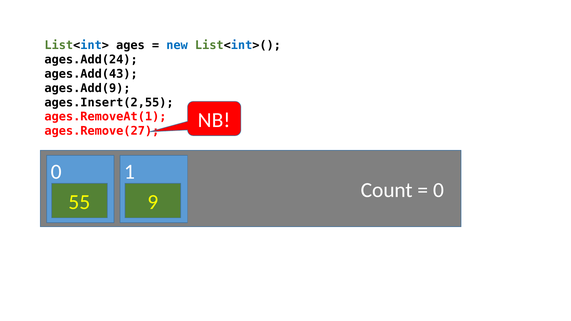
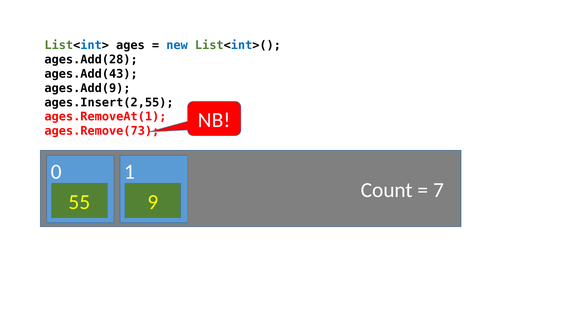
ages.Add(24: ages.Add(24 -> ages.Add(28
ages.Remove(27: ages.Remove(27 -> ages.Remove(73
0 at (439, 190): 0 -> 7
